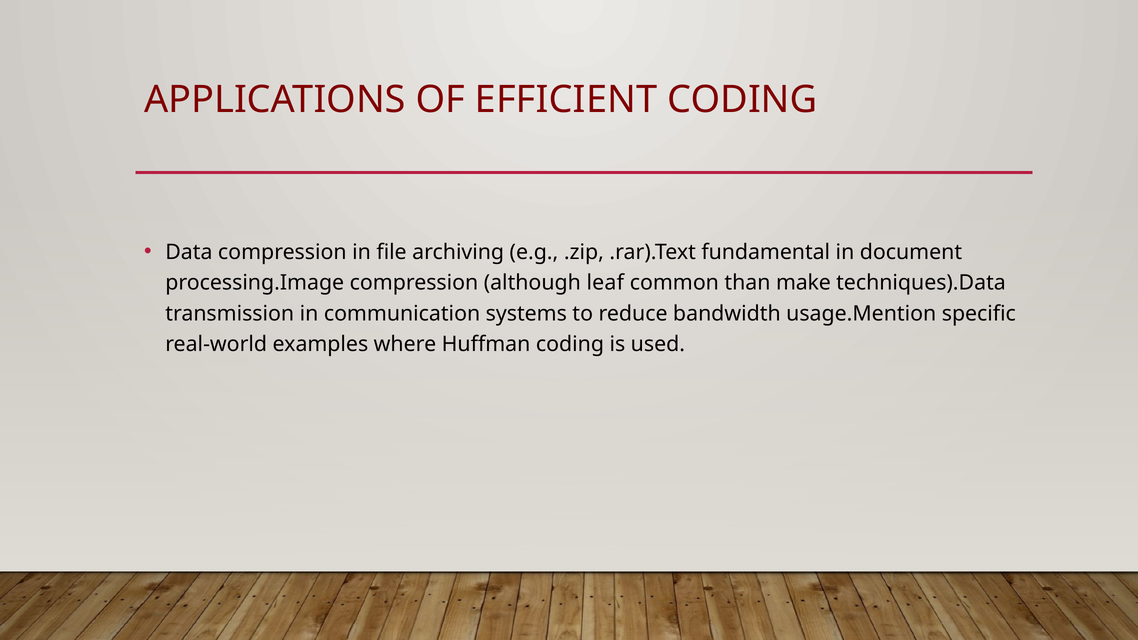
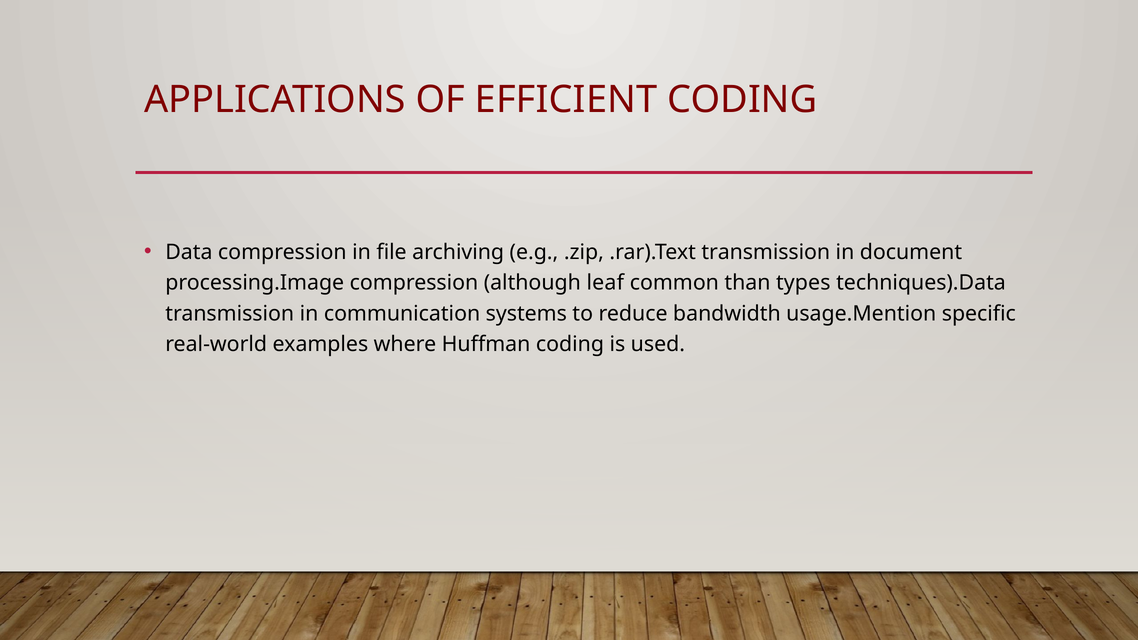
.rar).Text fundamental: fundamental -> transmission
make: make -> types
